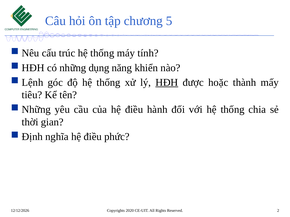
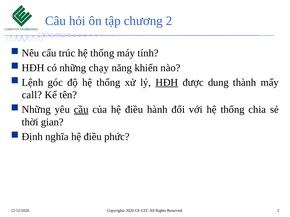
chương 5: 5 -> 2
dụng: dụng -> chạy
hoặc: hoặc -> dung
tiêu: tiêu -> call
cầu underline: none -> present
